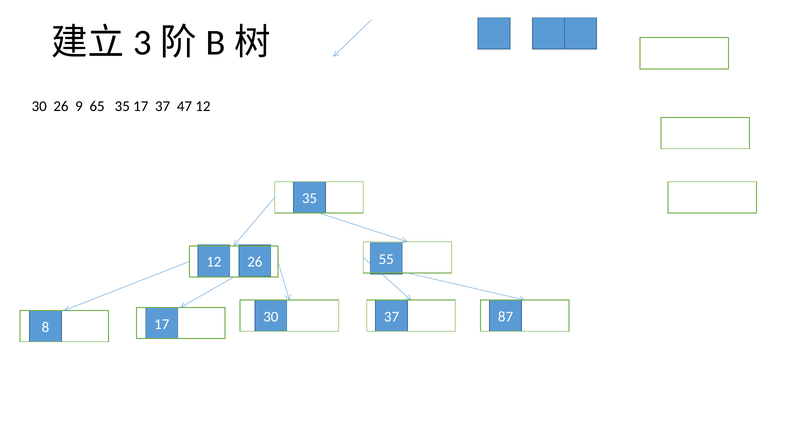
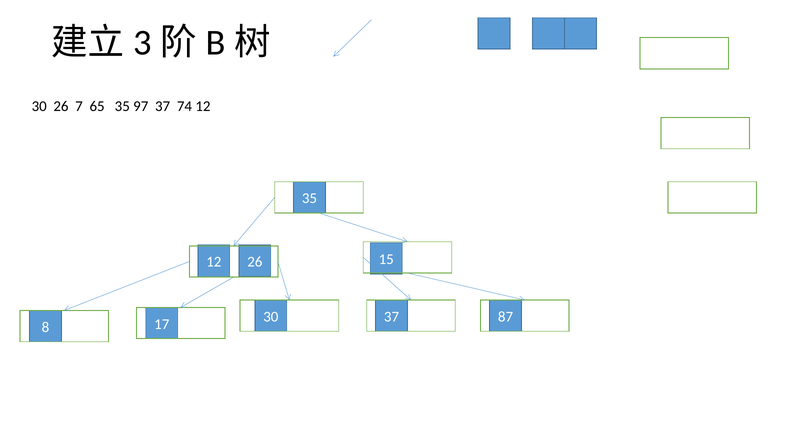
9: 9 -> 7
35 17: 17 -> 97
47: 47 -> 74
55: 55 -> 15
